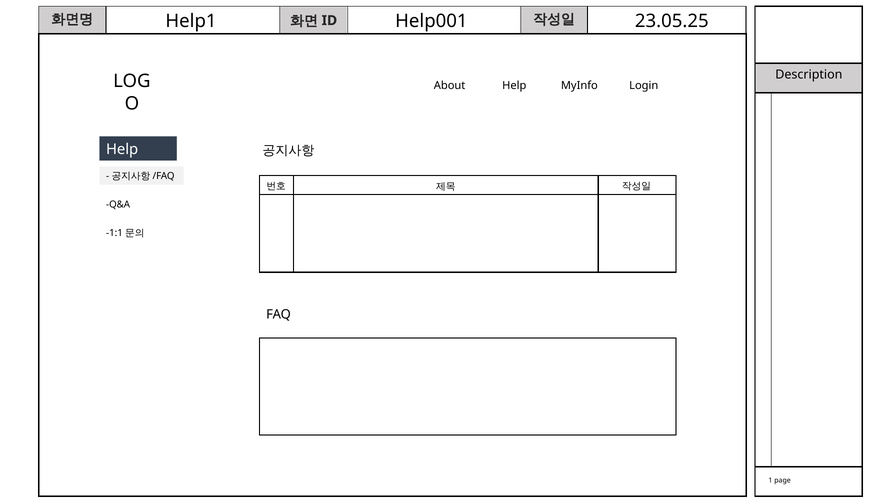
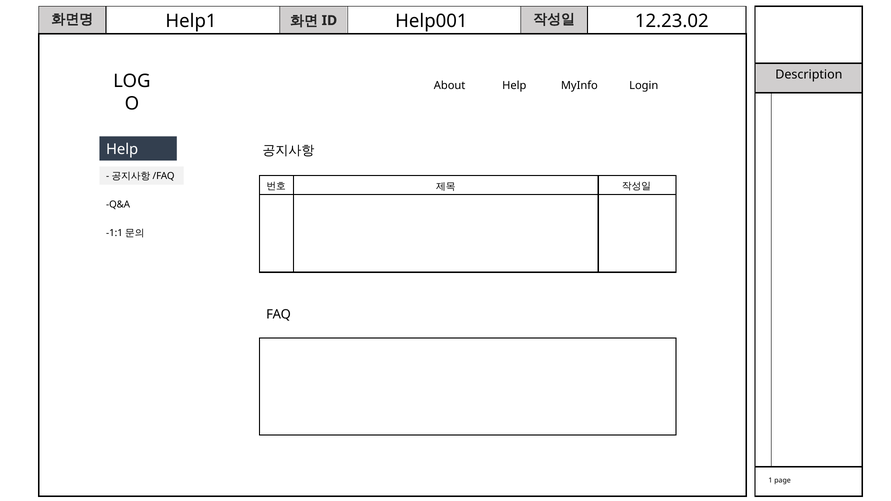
23.05.25: 23.05.25 -> 12.23.02
